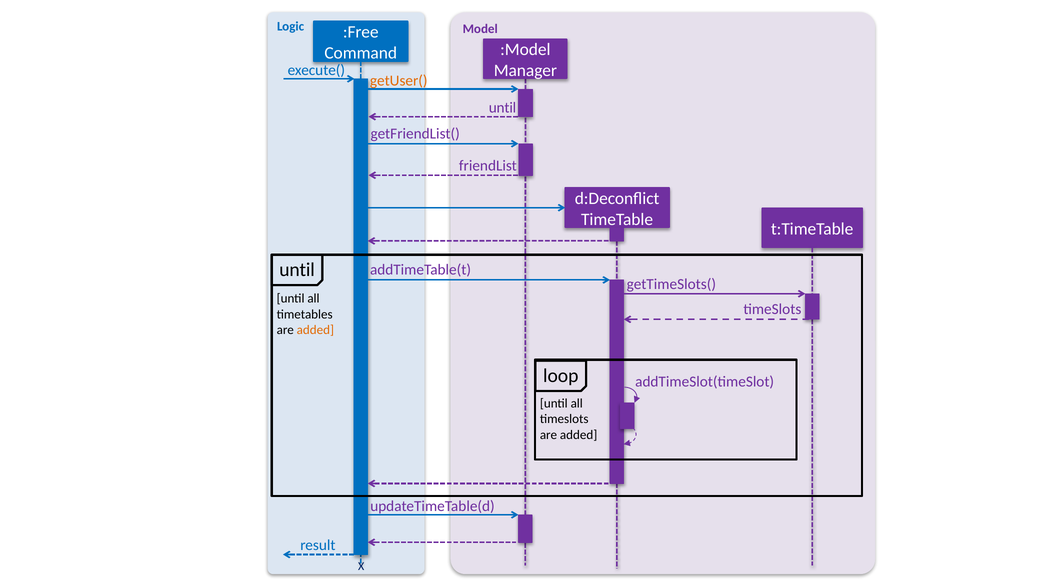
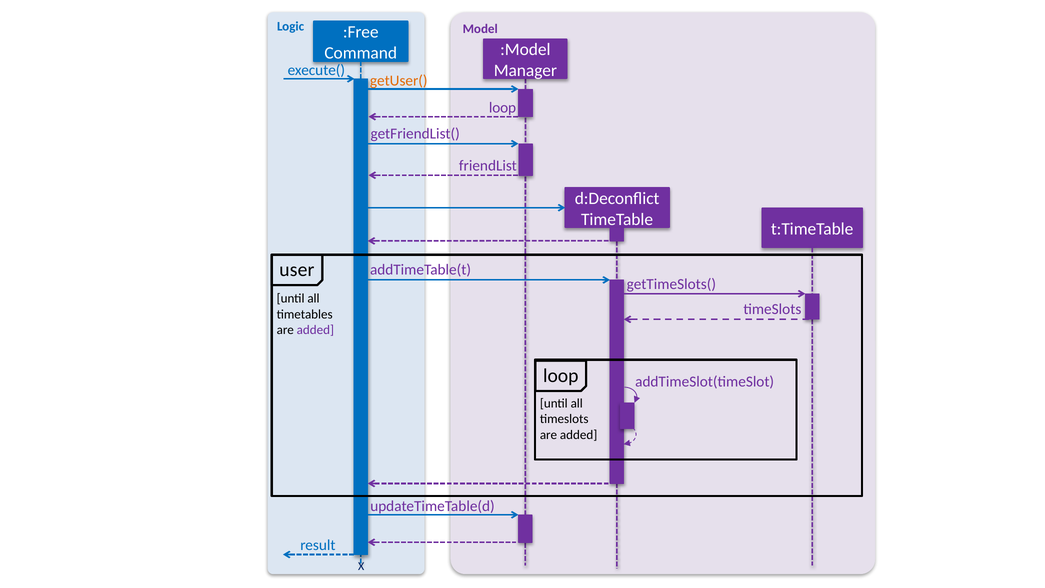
until at (503, 108): until -> loop
until at (297, 270): until -> user
added at (315, 330) colour: orange -> purple
